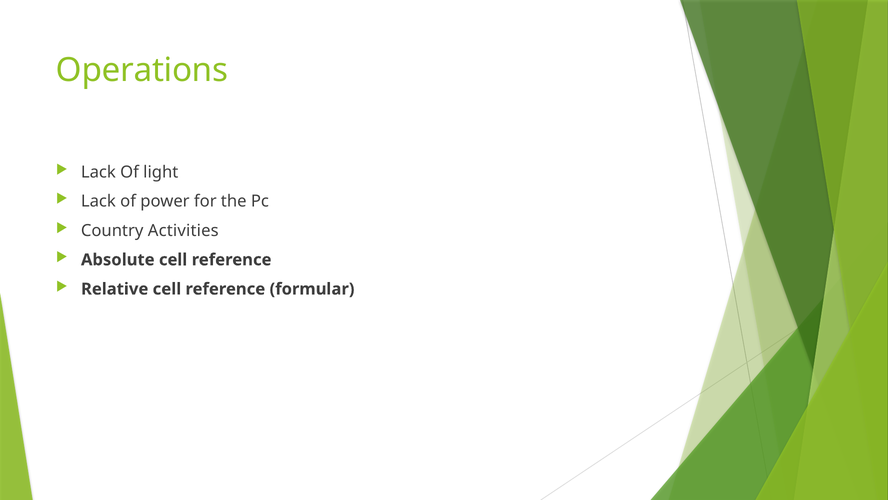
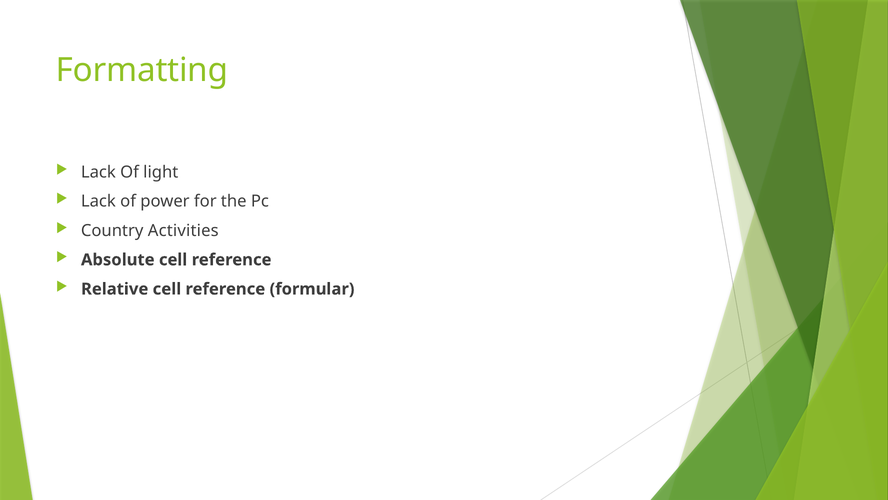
Operations: Operations -> Formatting
